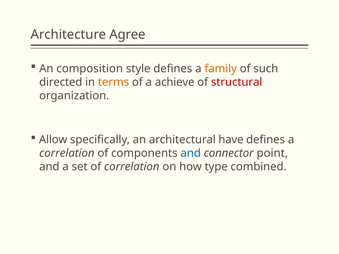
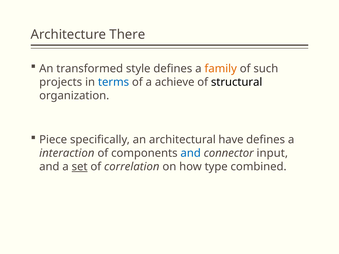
Agree: Agree -> There
composition: composition -> transformed
directed: directed -> projects
terms colour: orange -> blue
structural colour: red -> black
Allow: Allow -> Piece
correlation at (67, 153): correlation -> interaction
point: point -> input
set underline: none -> present
